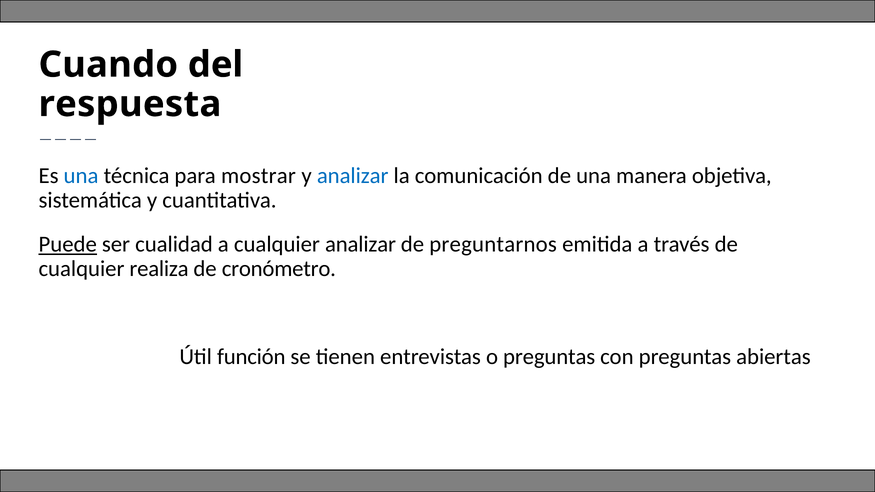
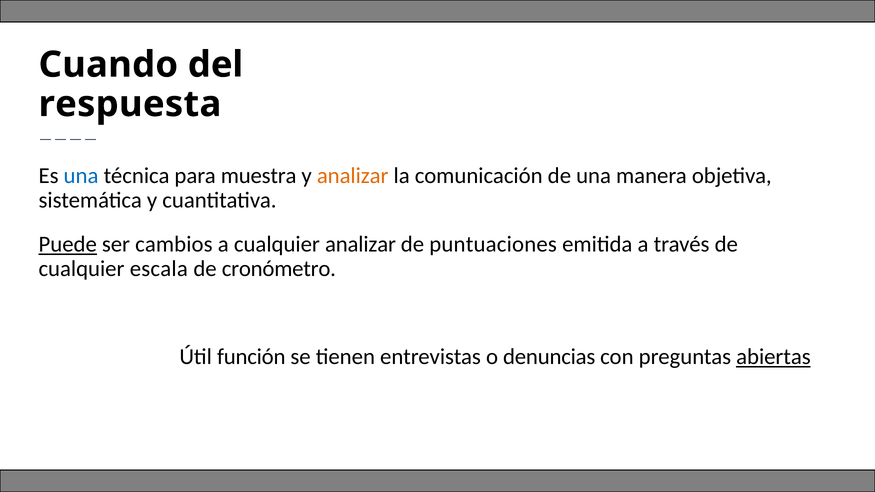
mostrar: mostrar -> muestra
analizar at (353, 176) colour: blue -> orange
cualidad: cualidad -> cambios
preguntarnos: preguntarnos -> puntuaciones
realiza: realiza -> escala
o preguntas: preguntas -> denuncias
abiertas underline: none -> present
